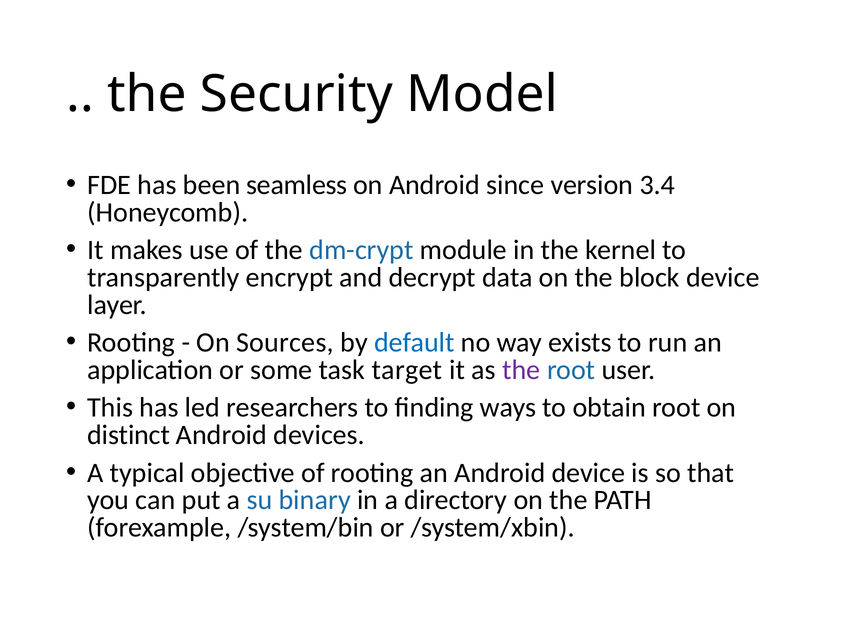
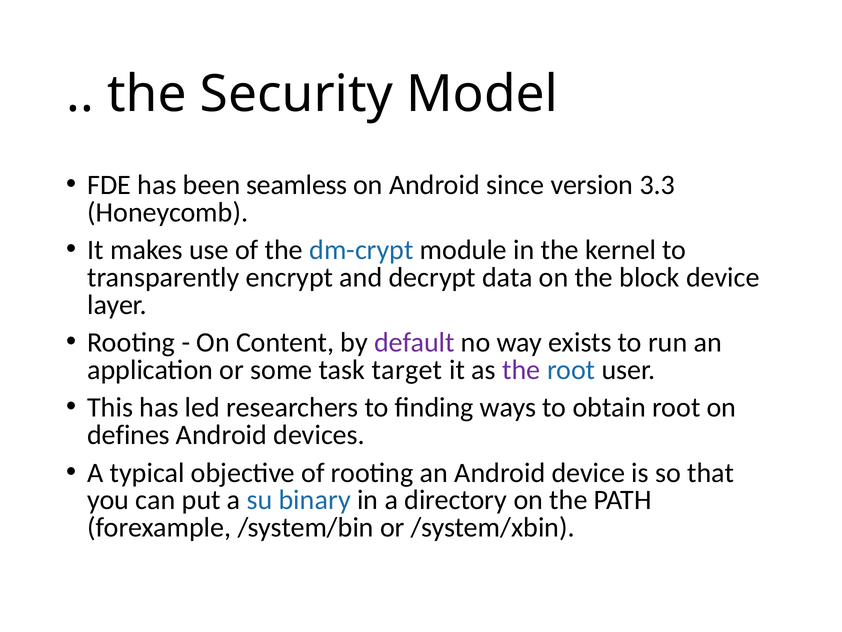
3.4: 3.4 -> 3.3
Sources: Sources -> Content
default colour: blue -> purple
distinct: distinct -> defines
